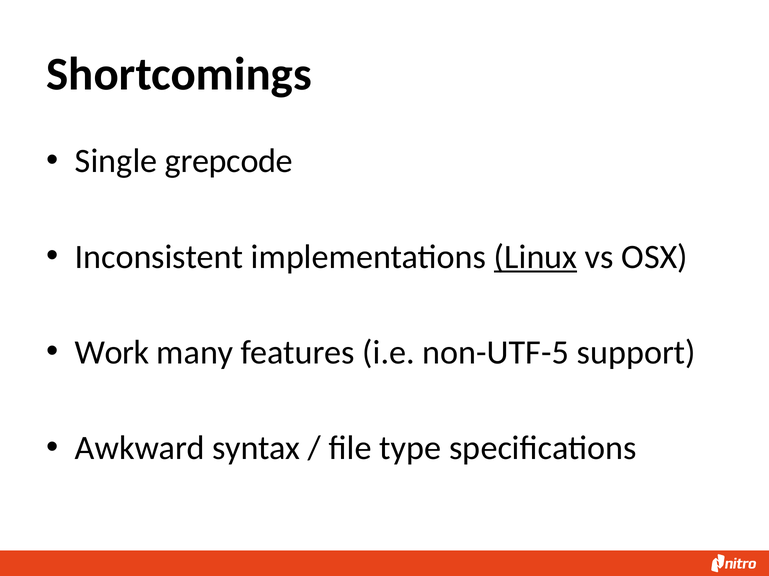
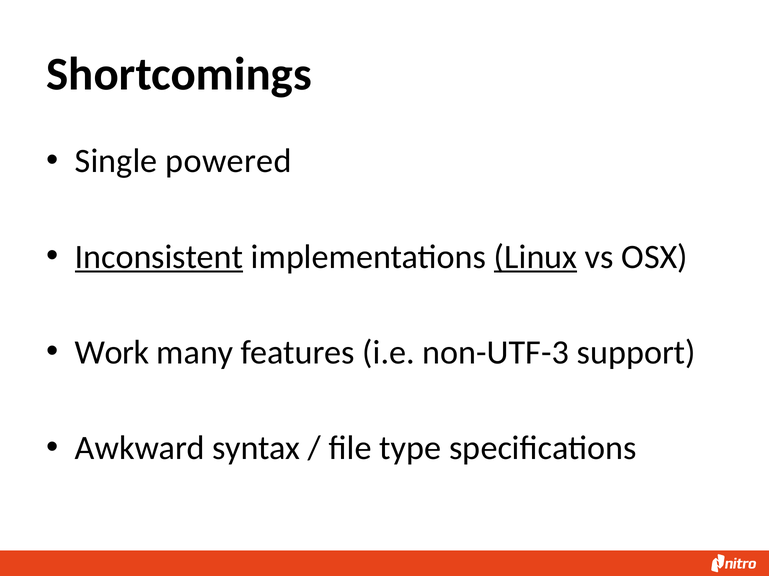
grepcode: grepcode -> powered
Inconsistent underline: none -> present
non-UTF-5: non-UTF-5 -> non-UTF-3
